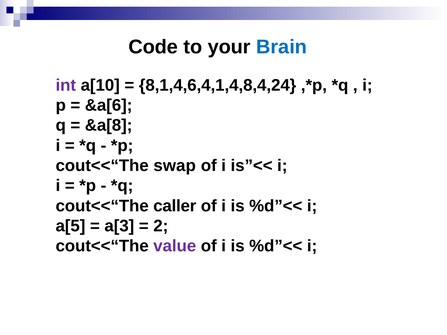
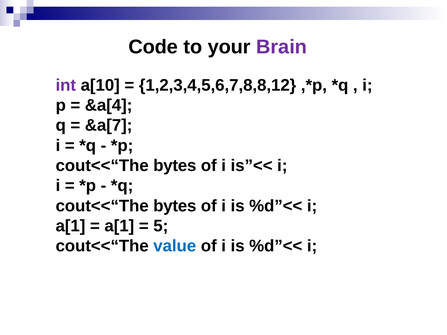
Brain colour: blue -> purple
8,1,4,6,4,1,4,8,4,24: 8,1,4,6,4,1,4,8,4,24 -> 1,2,3,4,5,6,7,8,8,12
&a[6: &a[6 -> &a[4
&a[8: &a[8 -> &a[7
swap at (175, 166): swap -> bytes
caller at (175, 206): caller -> bytes
a[5 at (70, 226): a[5 -> a[1
a[3 at (119, 226): a[3 -> a[1
2: 2 -> 5
value colour: purple -> blue
